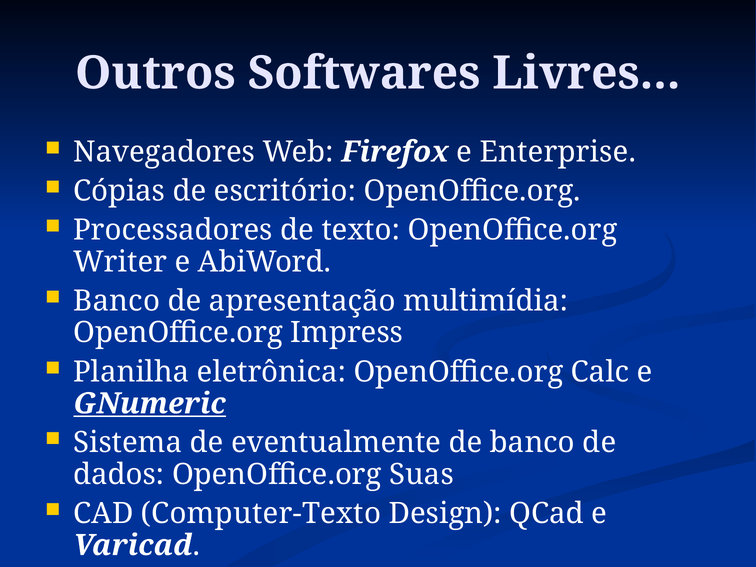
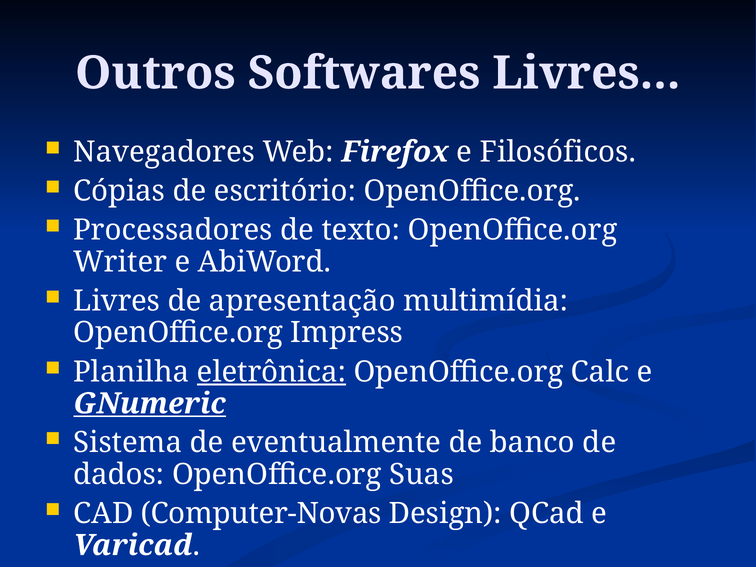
Enterprise: Enterprise -> Filosóficos
Banco at (117, 301): Banco -> Livres
eletrônica underline: none -> present
Computer-Texto: Computer-Texto -> Computer-Novas
